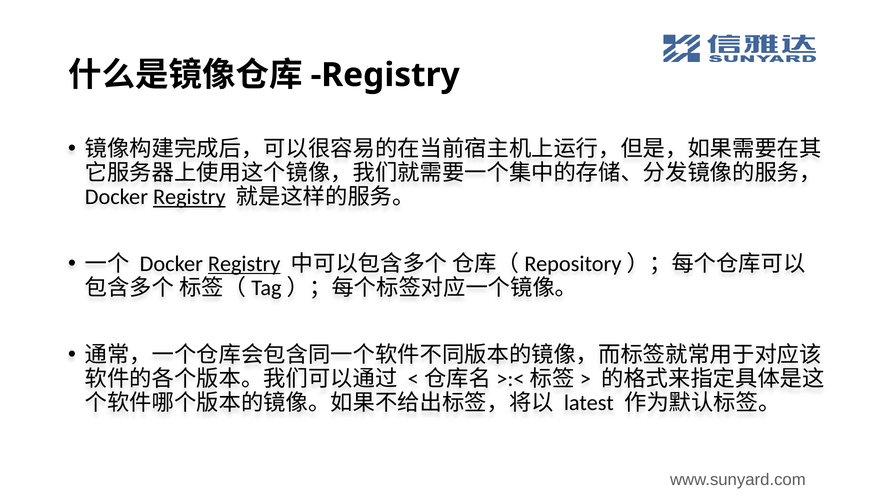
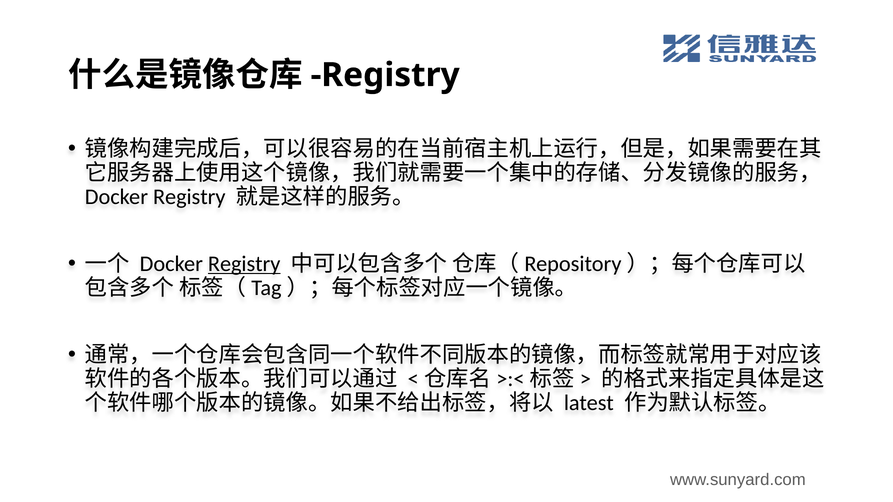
Registry at (189, 197) underline: present -> none
